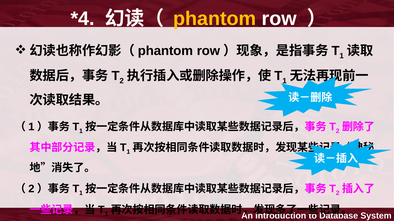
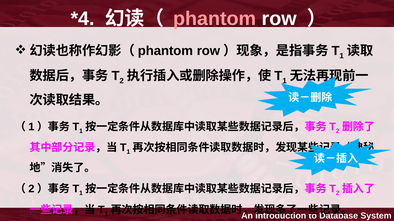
phantom colour: yellow -> pink
